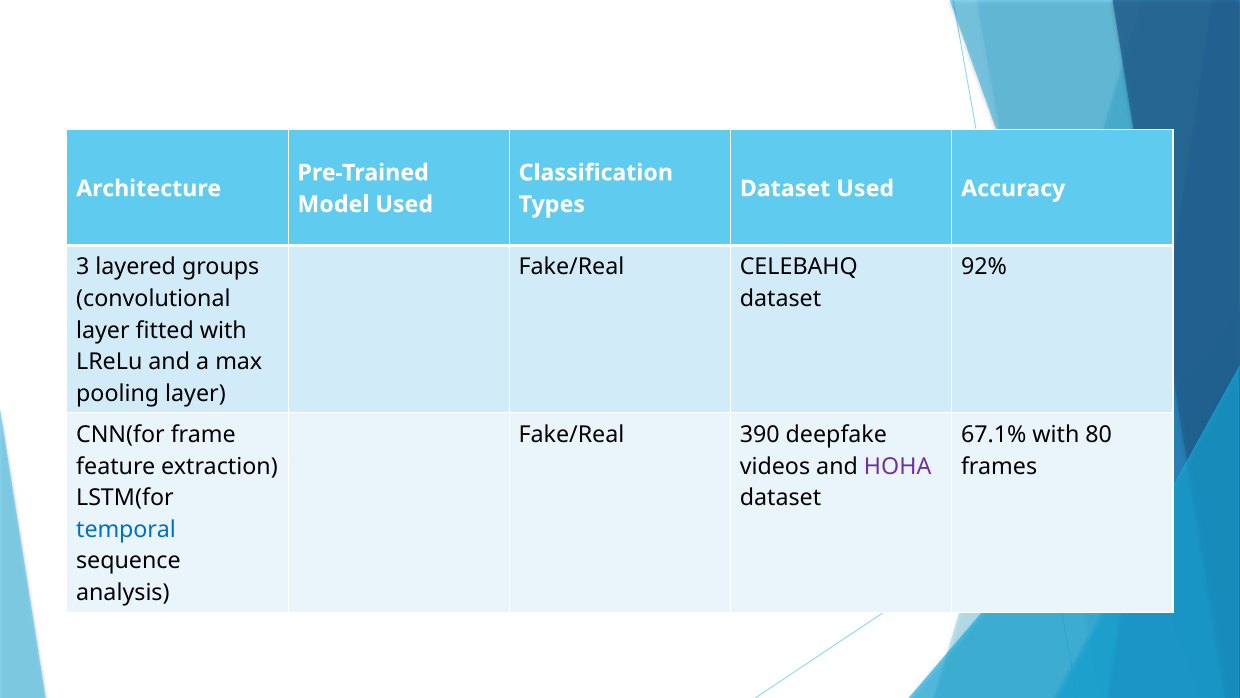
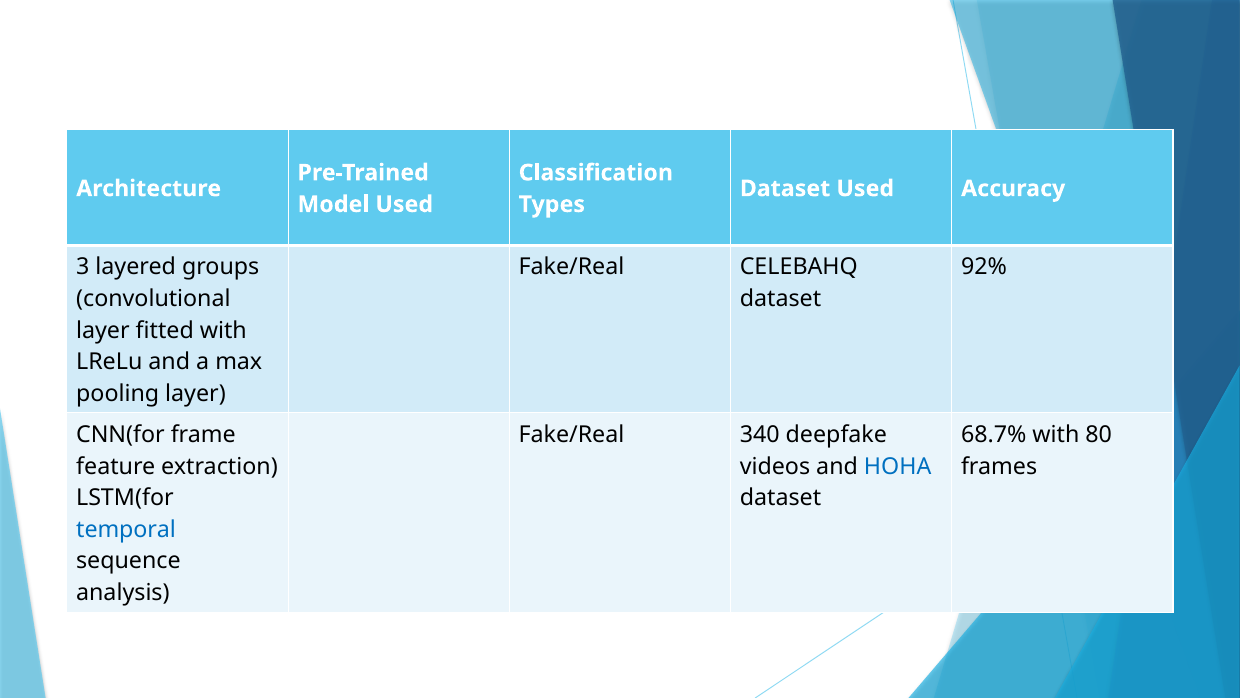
390: 390 -> 340
67.1%: 67.1% -> 68.7%
HOHA colour: purple -> blue
